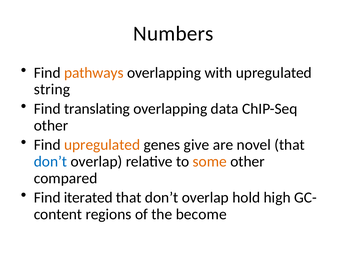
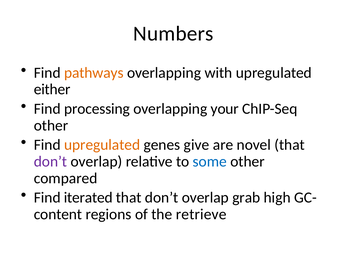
string: string -> either
translating: translating -> processing
data: data -> your
don’t at (50, 162) colour: blue -> purple
some colour: orange -> blue
hold: hold -> grab
become: become -> retrieve
